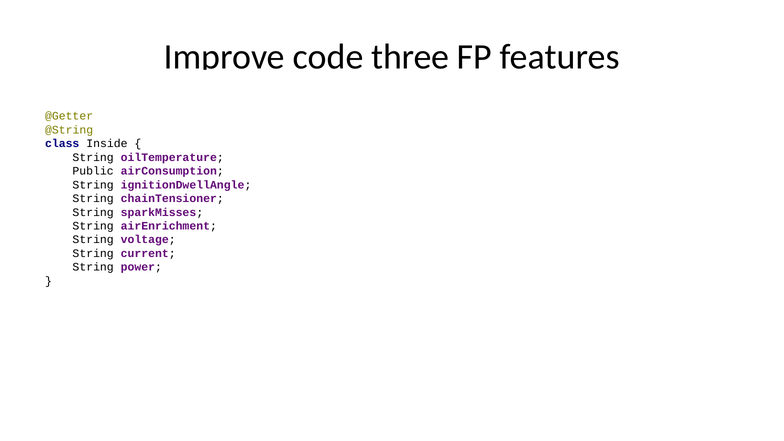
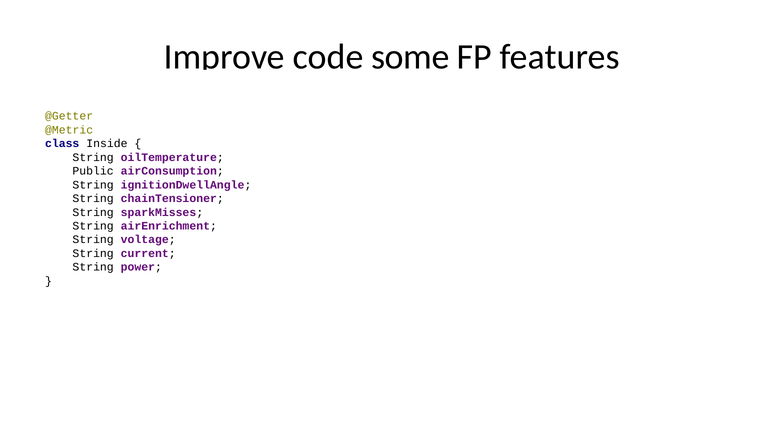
three: three -> some
@String: @String -> @Metric
